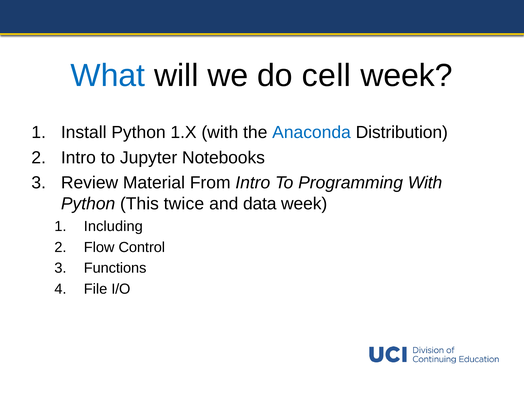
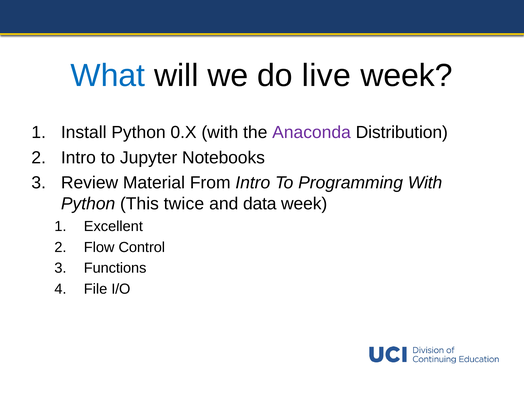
cell: cell -> live
1.X: 1.X -> 0.X
Anaconda colour: blue -> purple
Including: Including -> Excellent
